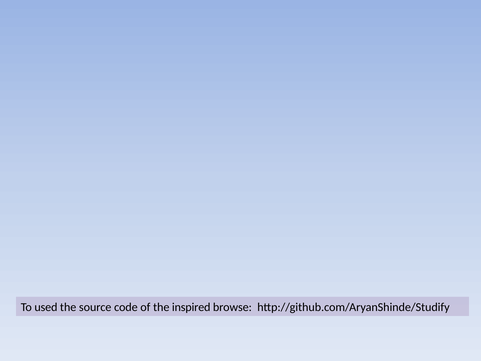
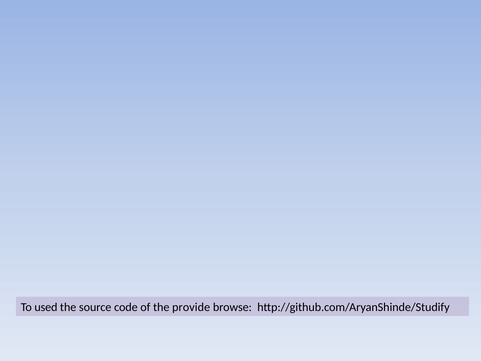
inspired: inspired -> provide
